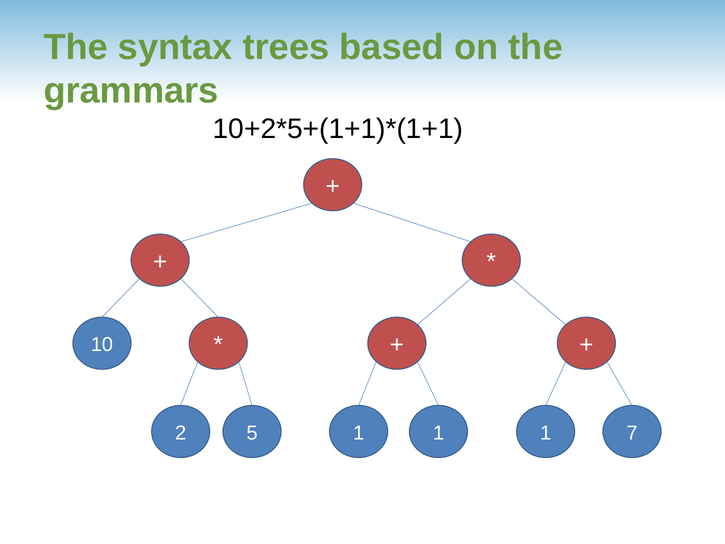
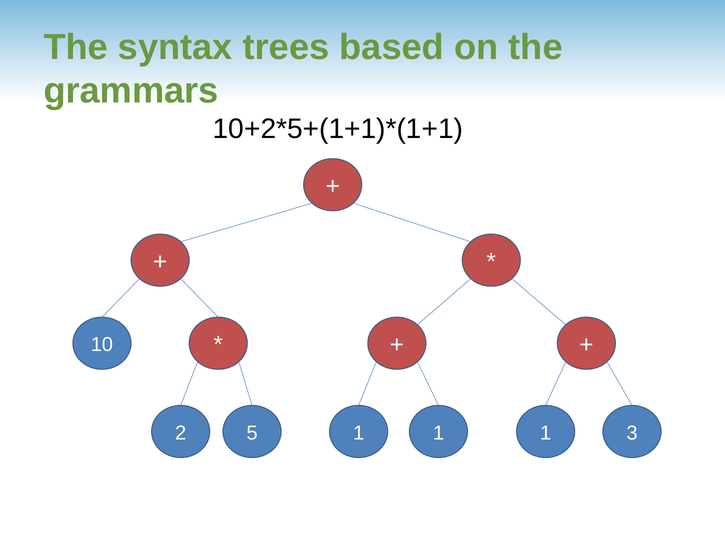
7: 7 -> 3
